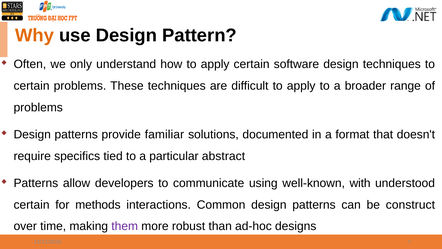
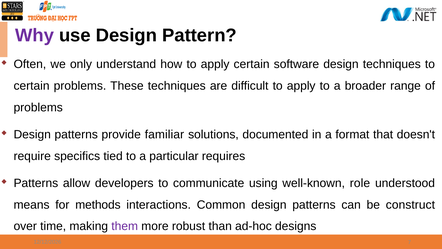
Why colour: orange -> purple
abstract: abstract -> requires
with: with -> role
certain at (32, 204): certain -> means
